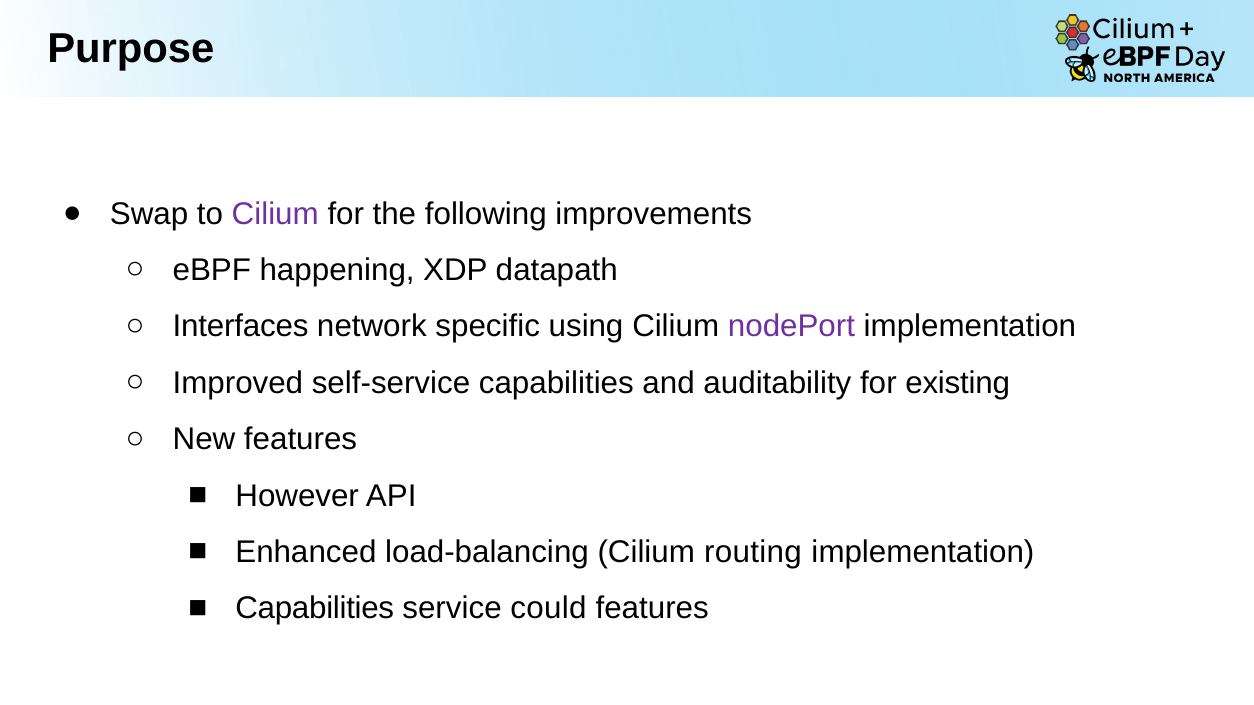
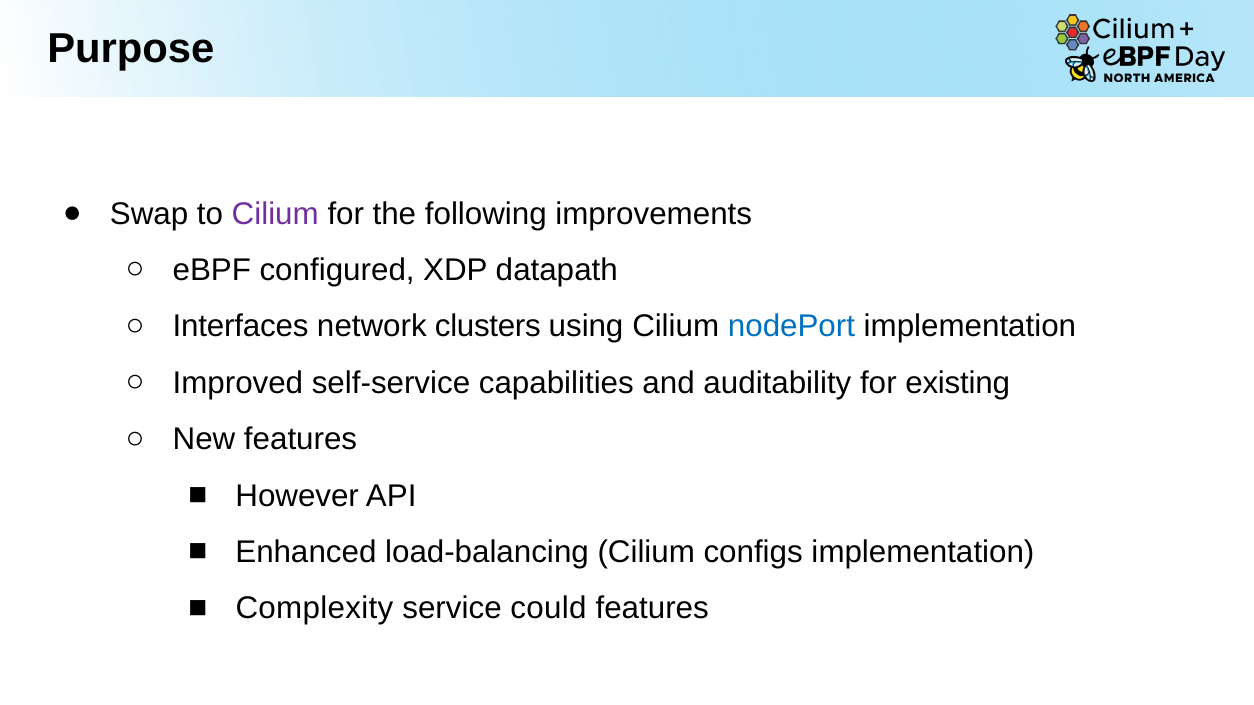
happening: happening -> configured
specific: specific -> clusters
nodePort colour: purple -> blue
routing: routing -> configs
Capabilities at (315, 609): Capabilities -> Complexity
